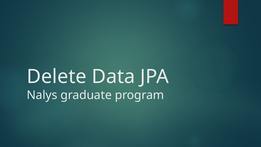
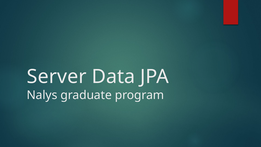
Delete: Delete -> Server
